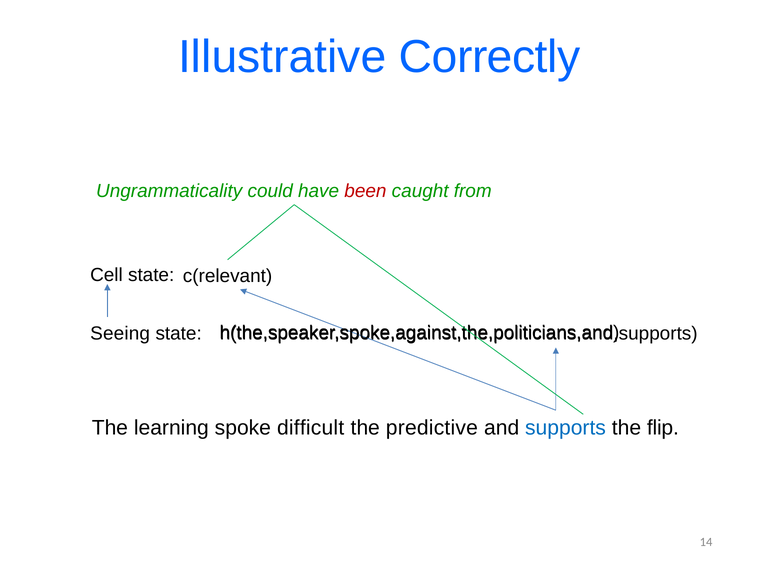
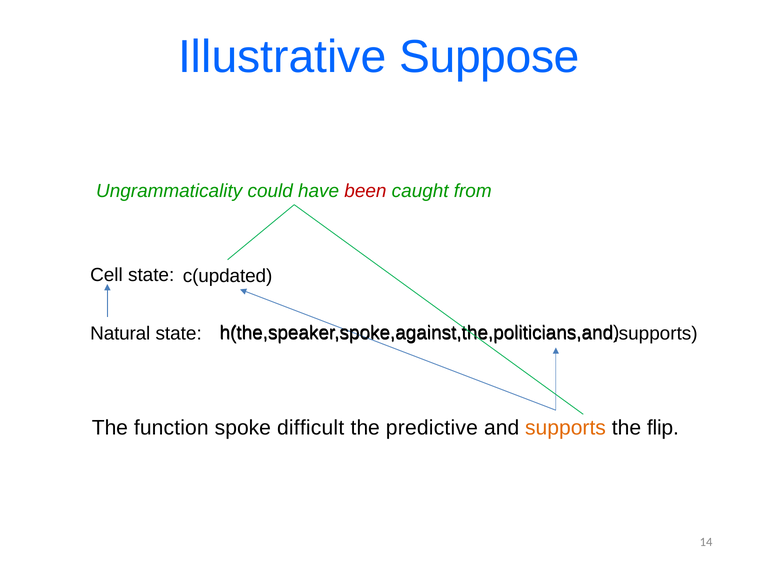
Correctly: Correctly -> Suppose
c(relevant: c(relevant -> c(updated
Seeing: Seeing -> Natural
learning: learning -> function
supports colour: blue -> orange
